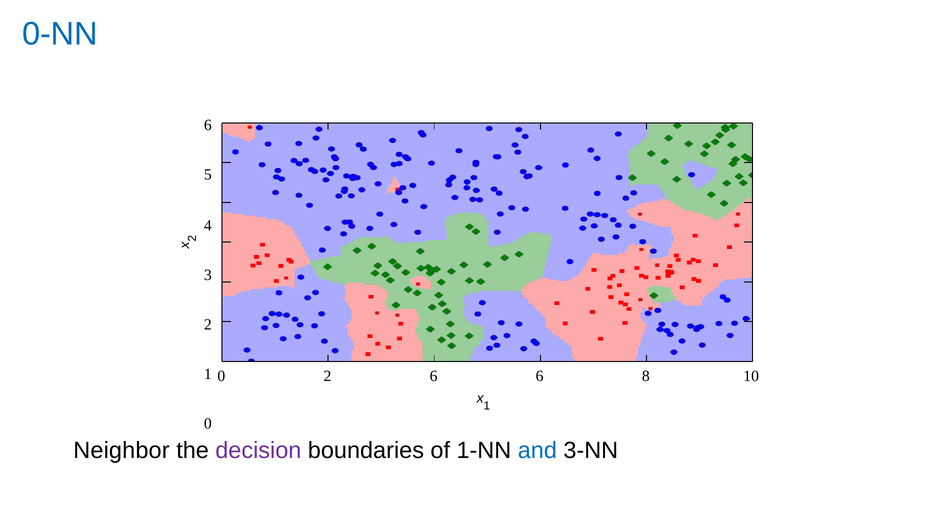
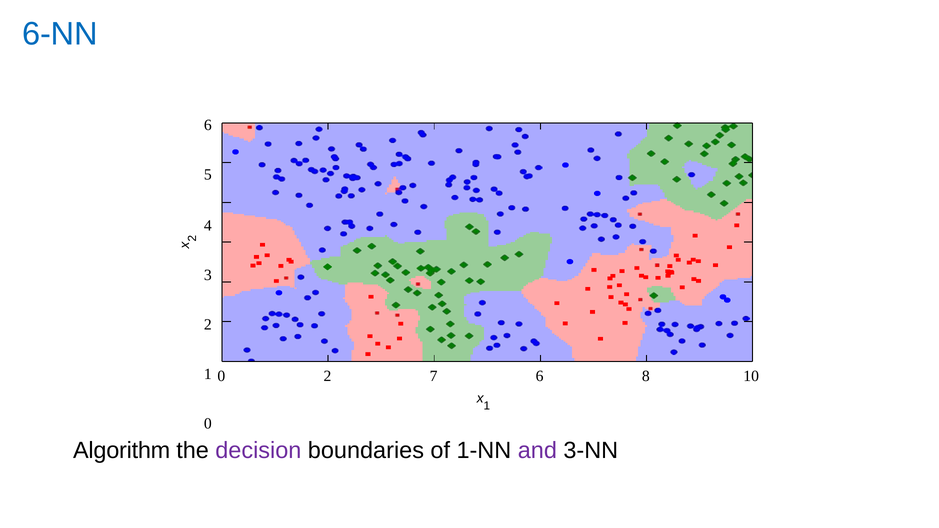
0-NN: 0-NN -> 6-NN
2 6: 6 -> 7
Neighbor: Neighbor -> Algorithm
and colour: blue -> purple
